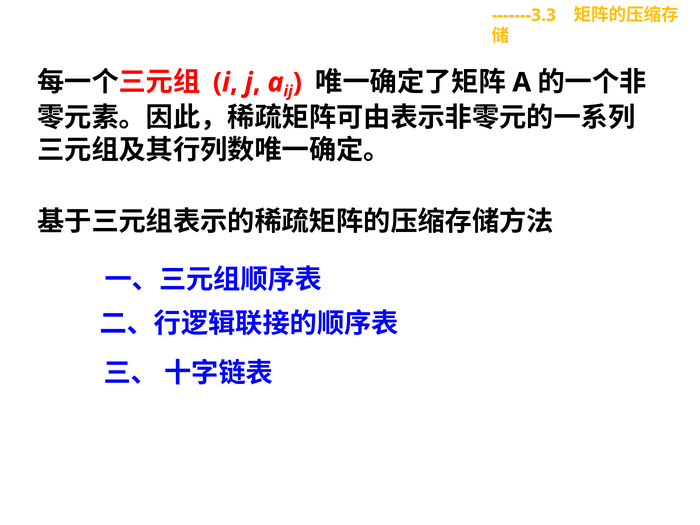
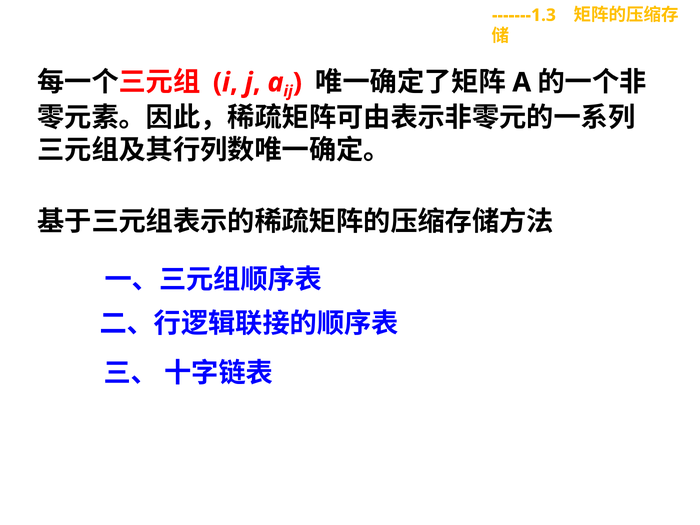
-------3.3: -------3.3 -> -------1.3
